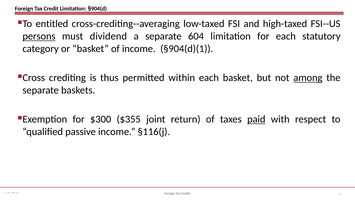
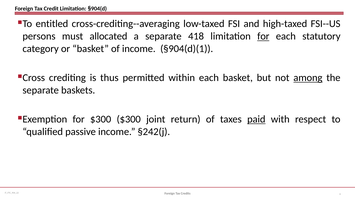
persons underline: present -> none
dividend: dividend -> allocated
604: 604 -> 418
for at (263, 36) underline: none -> present
$300 $355: $355 -> $300
§116(j: §116(j -> §242(j
